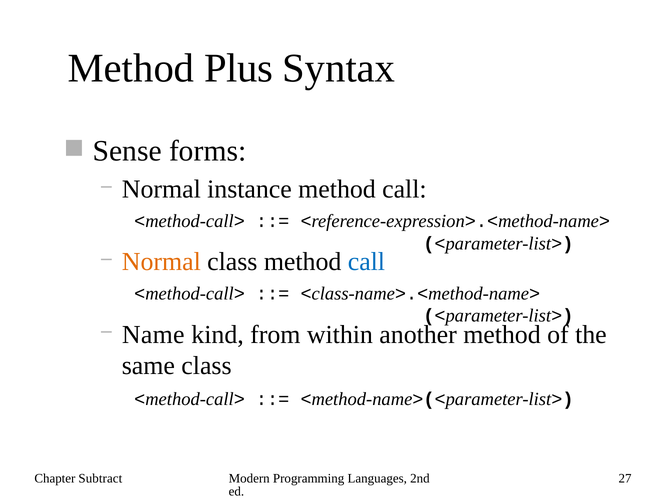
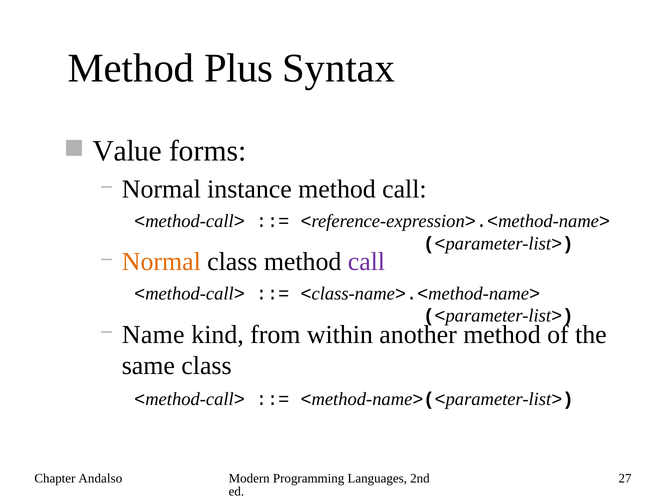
Sense: Sense -> Value
call at (366, 262) colour: blue -> purple
Subtract: Subtract -> Andalso
